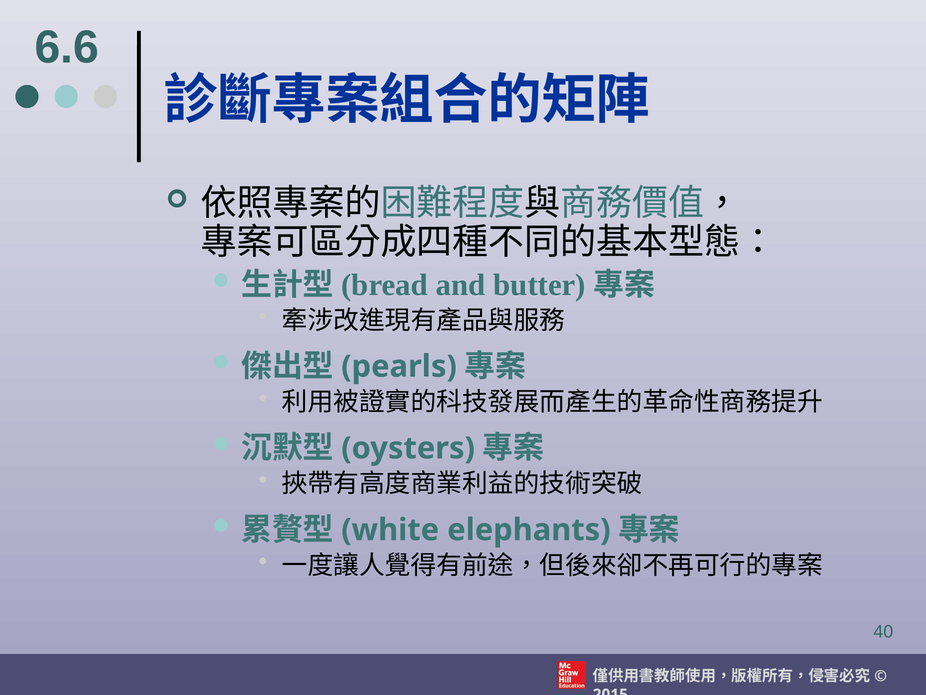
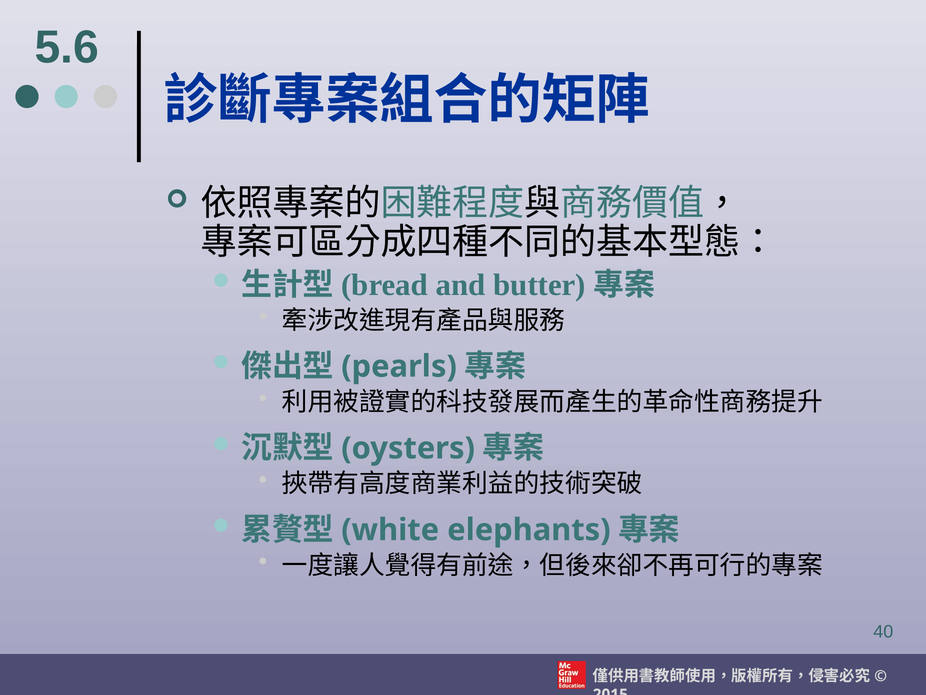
6.6: 6.6 -> 5.6
